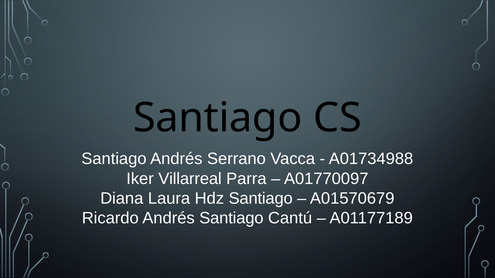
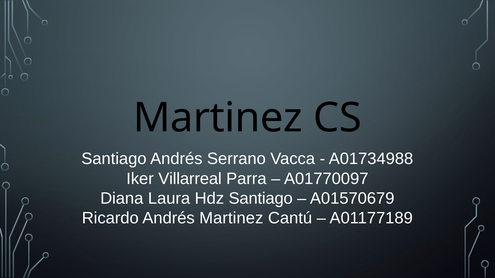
Santiago at (218, 118): Santiago -> Martinez
Andrés Santiago: Santiago -> Martinez
